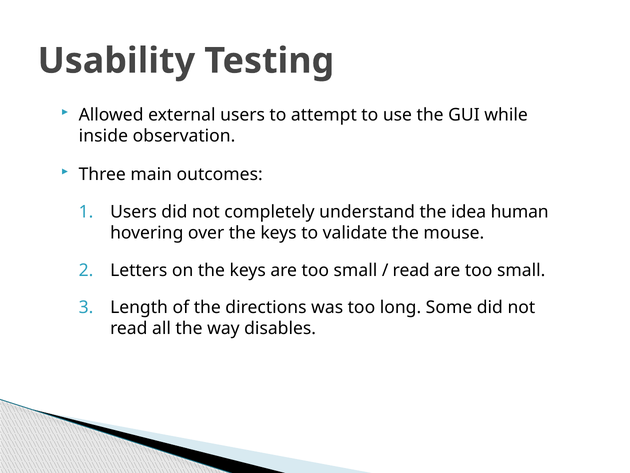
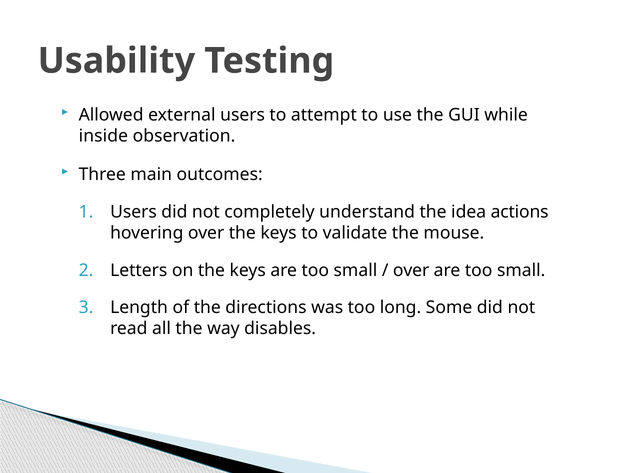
human: human -> actions
read at (411, 270): read -> over
